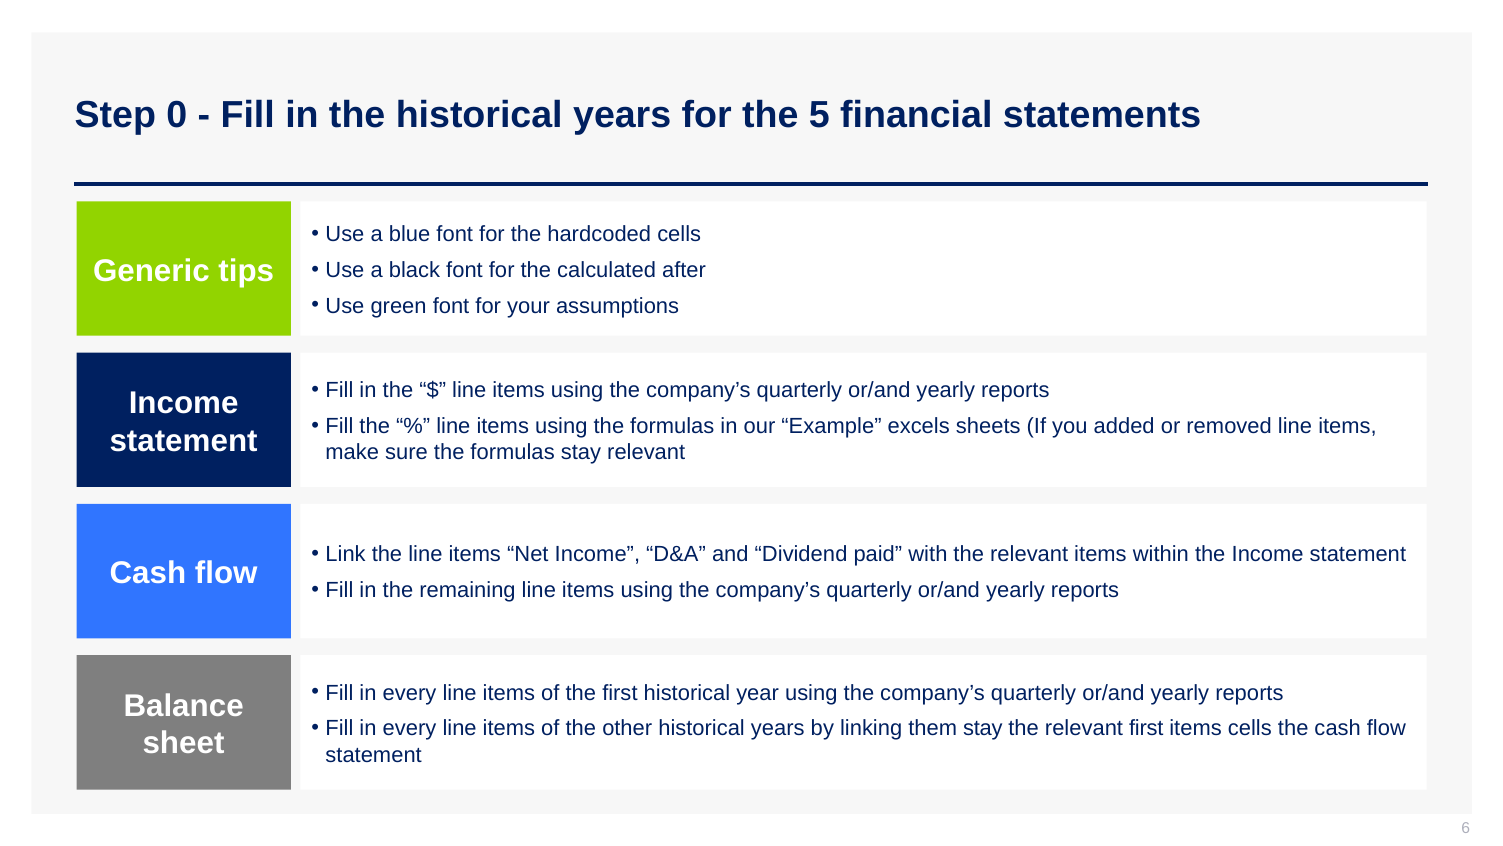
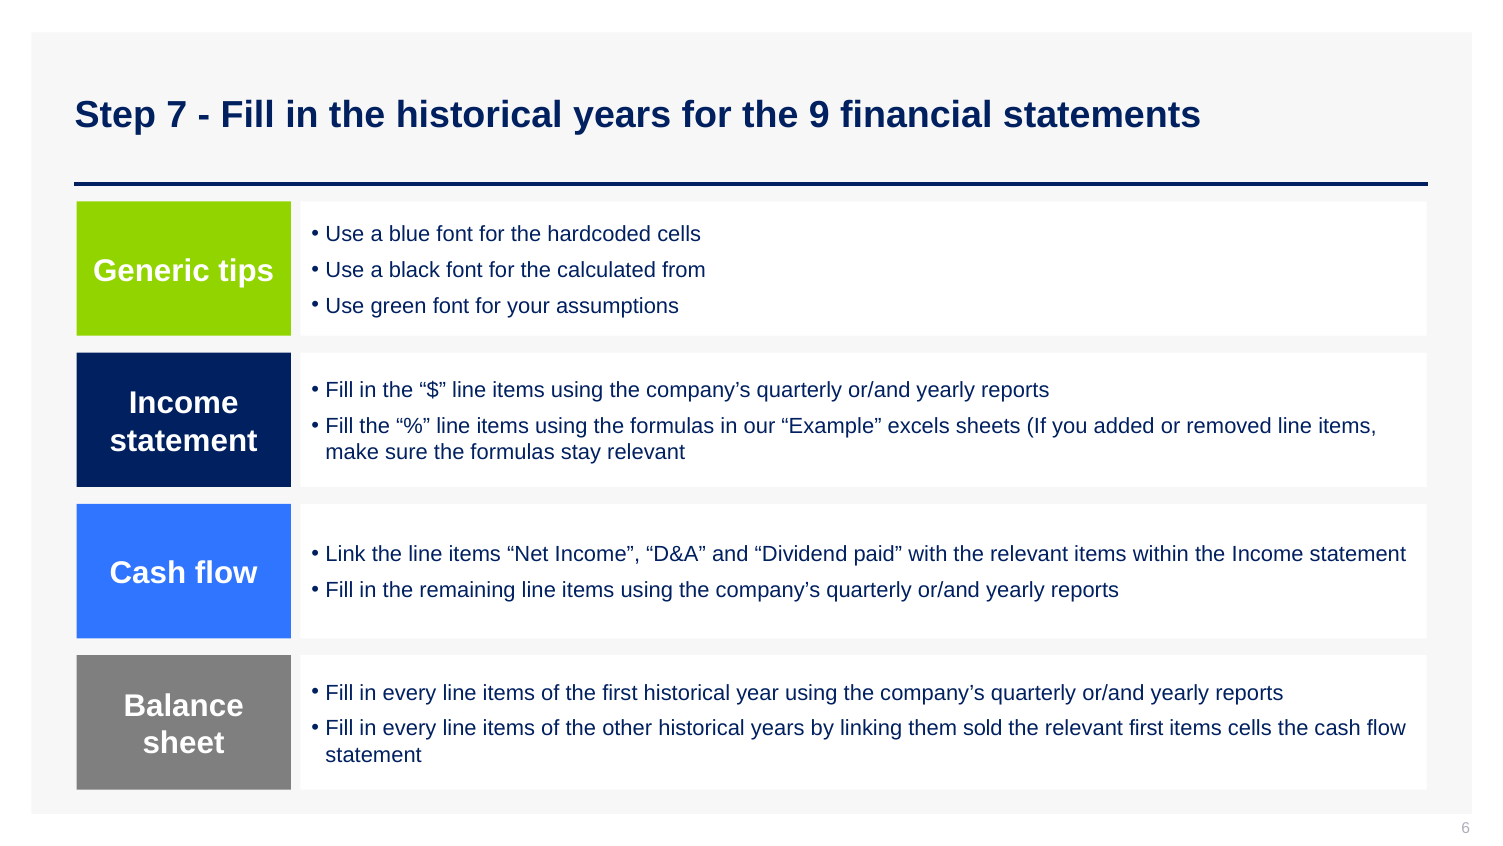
0: 0 -> 7
5: 5 -> 9
after: after -> from
them stay: stay -> sold
